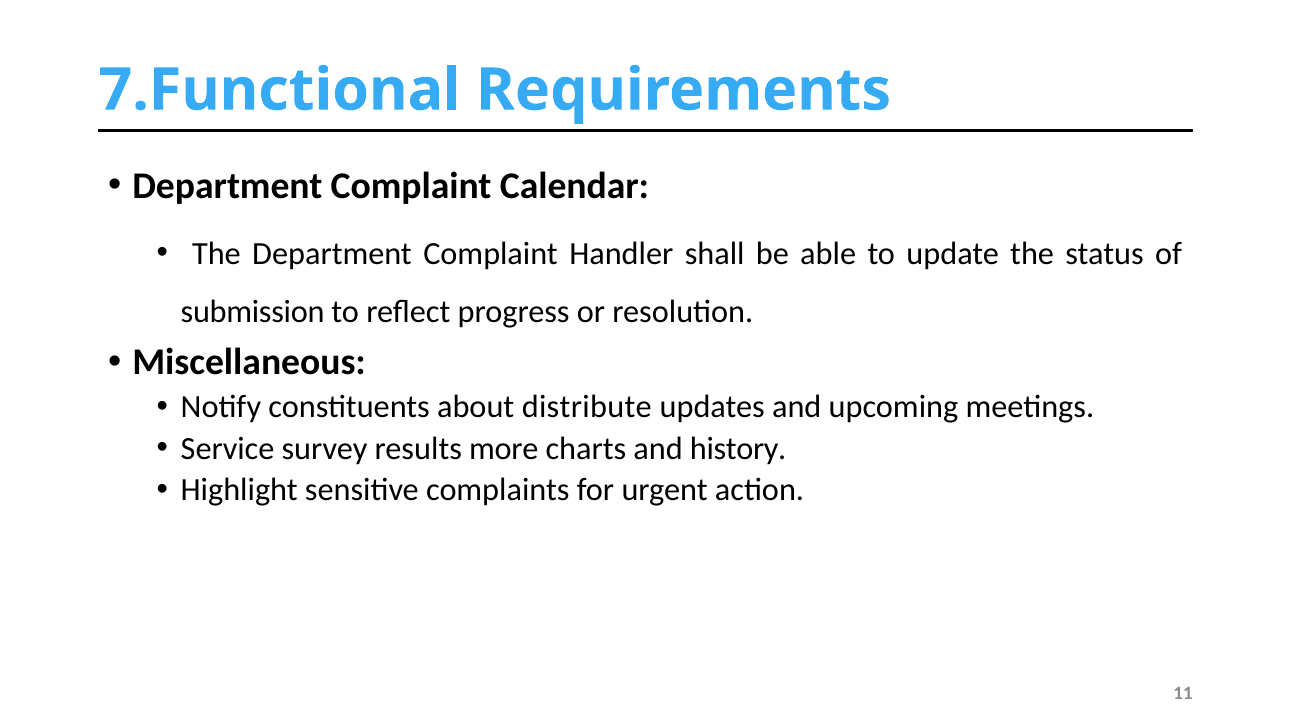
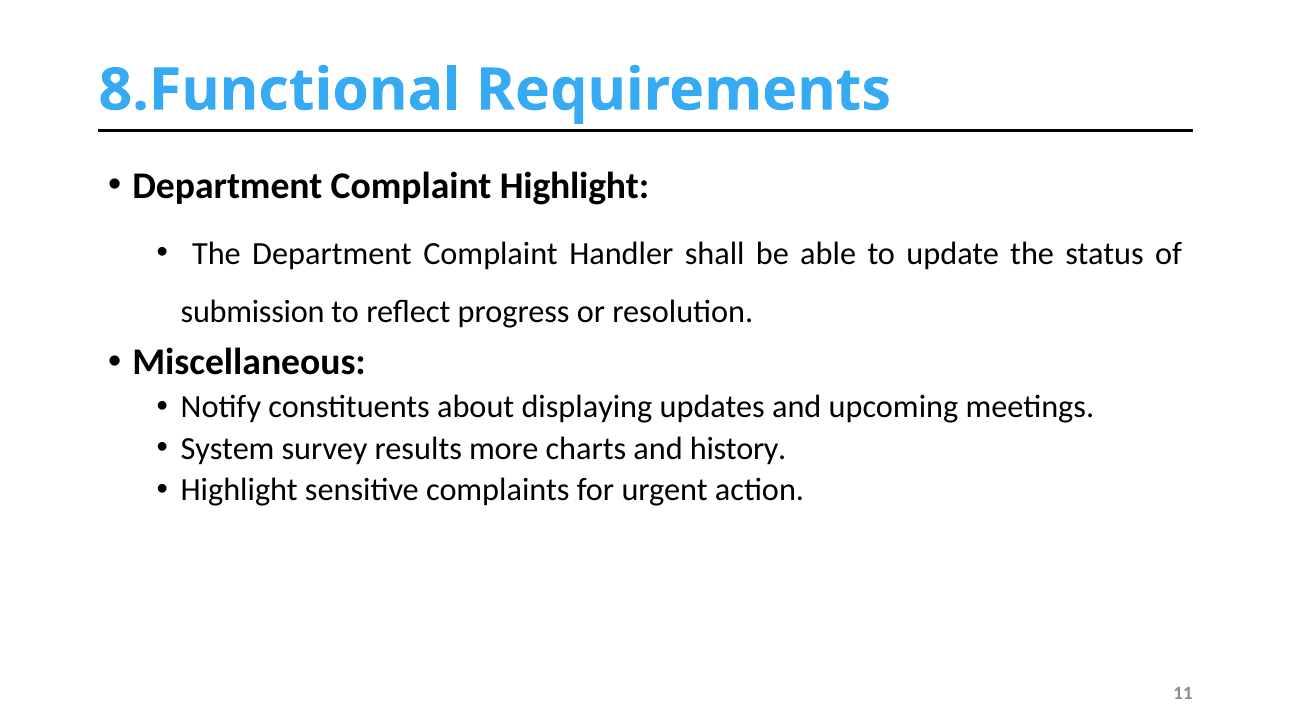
7.Functional: 7.Functional -> 8.Functional
Complaint Calendar: Calendar -> Highlight
distribute: distribute -> displaying
Service: Service -> System
